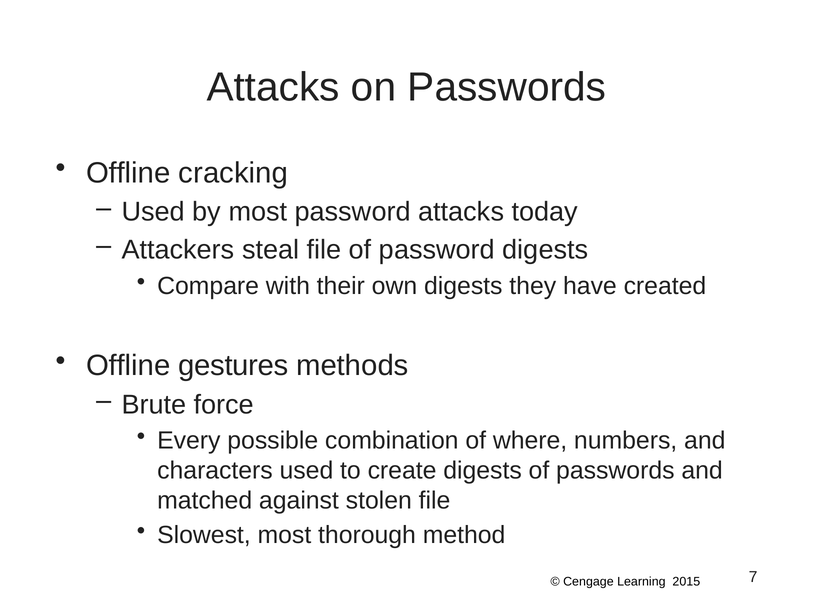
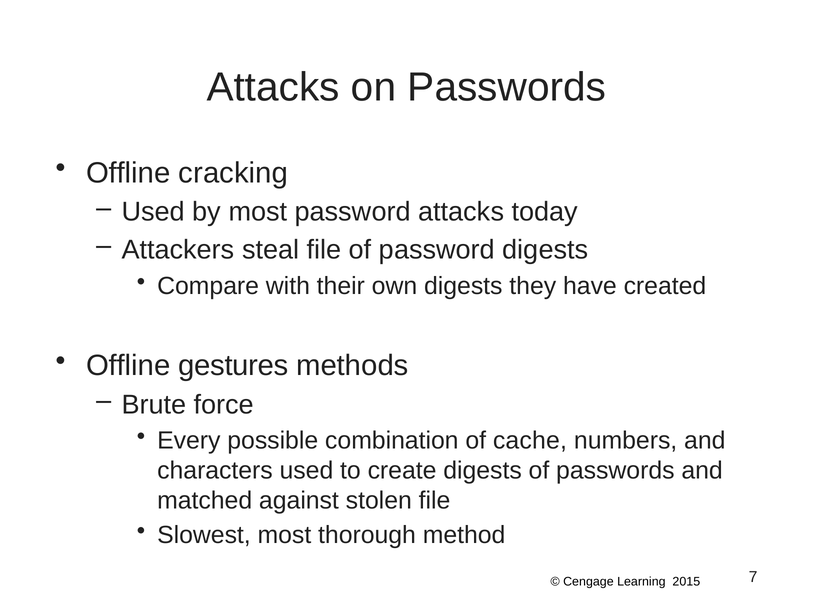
where: where -> cache
